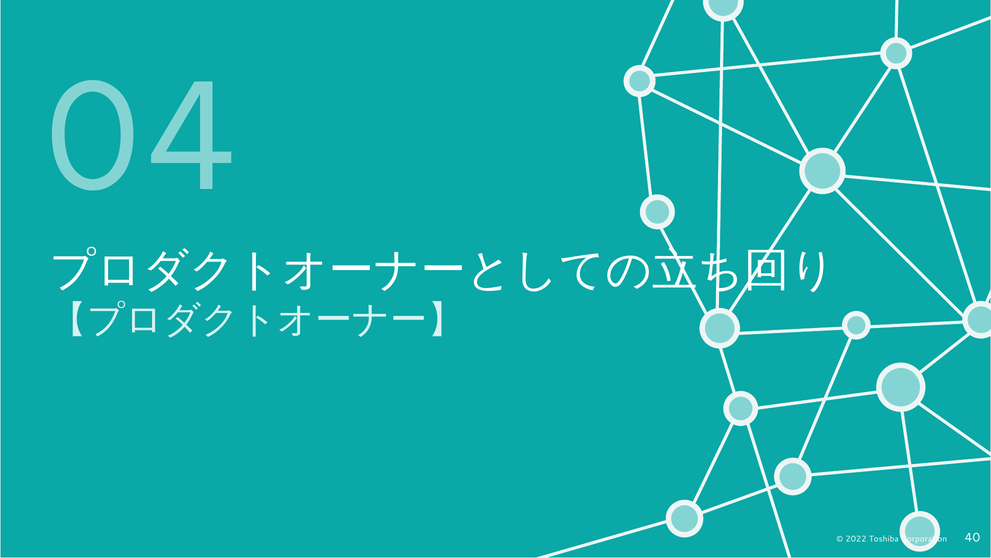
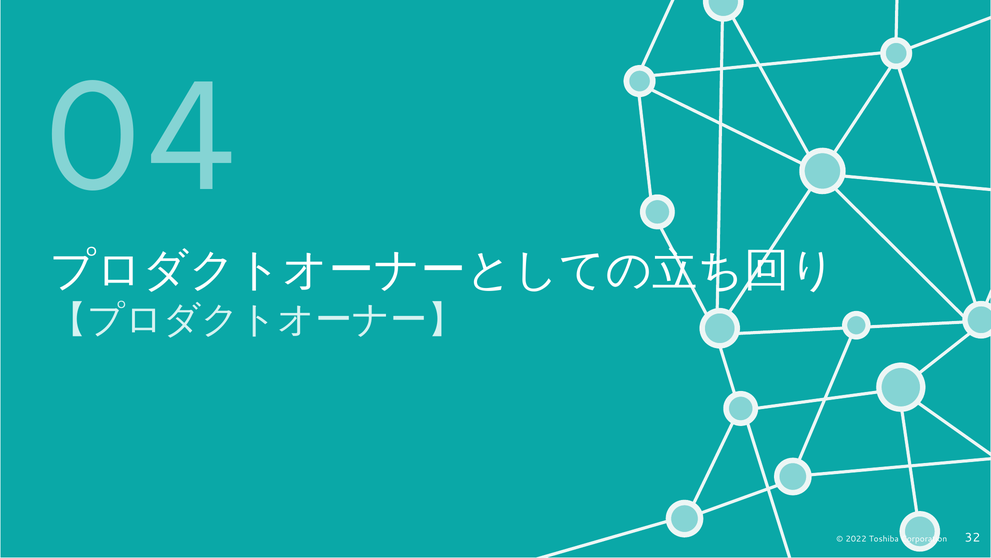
40: 40 -> 32
